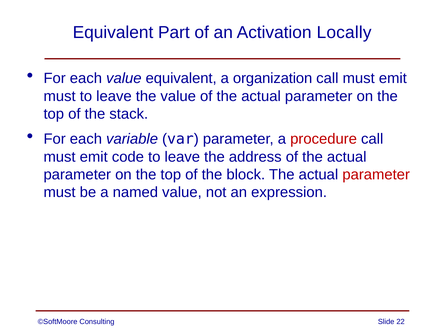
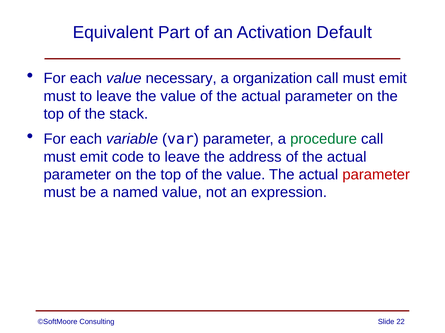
Locally: Locally -> Default
value equivalent: equivalent -> necessary
procedure colour: red -> green
of the block: block -> value
